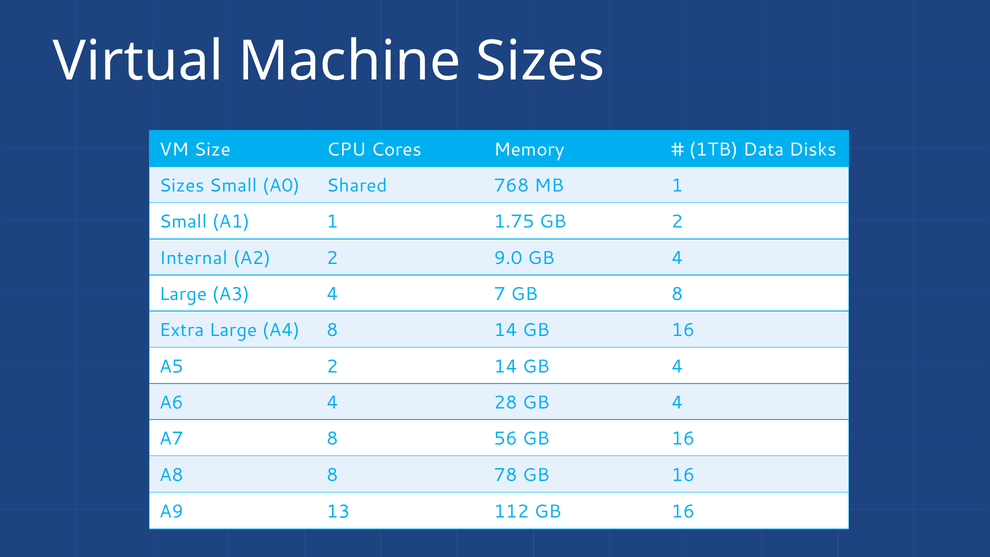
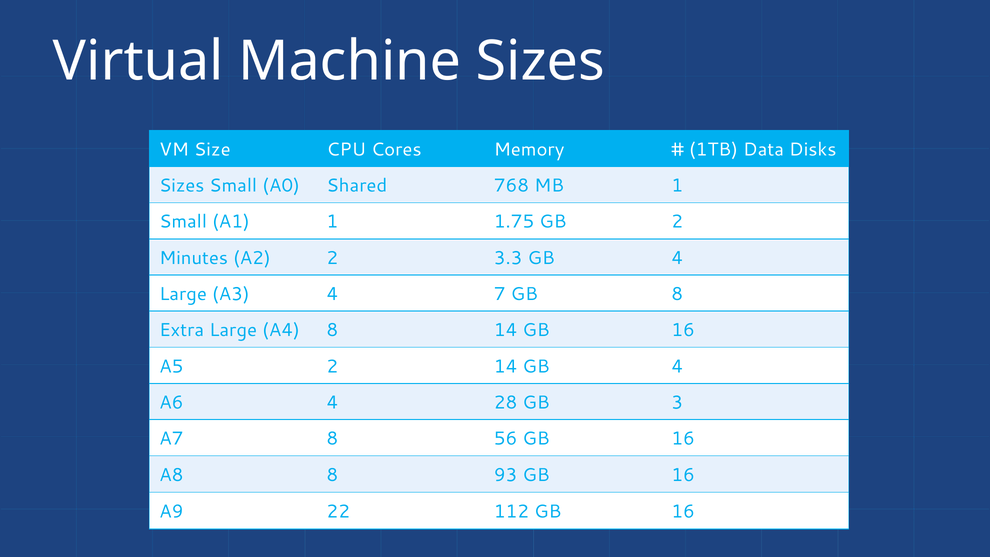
Internal: Internal -> Minutes
9.0: 9.0 -> 3.3
28 GB 4: 4 -> 3
78: 78 -> 93
13: 13 -> 22
